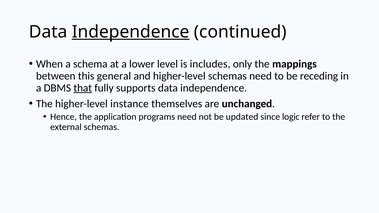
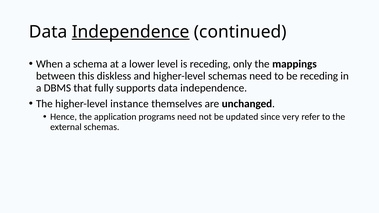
is includes: includes -> receding
general: general -> diskless
that underline: present -> none
logic: logic -> very
